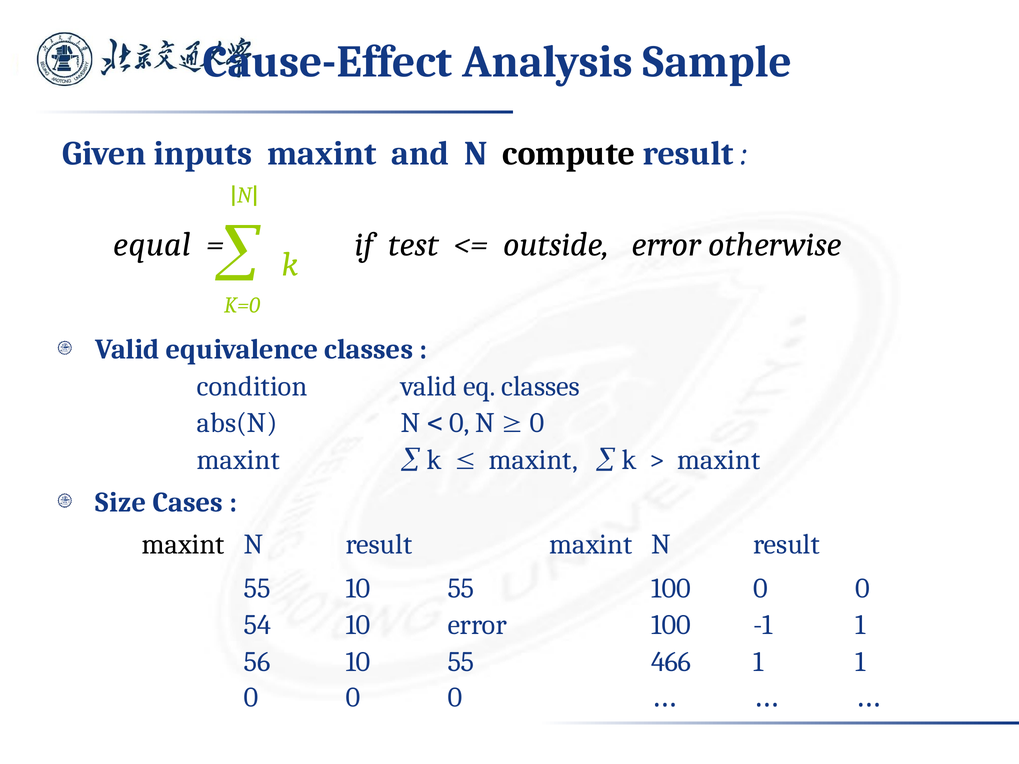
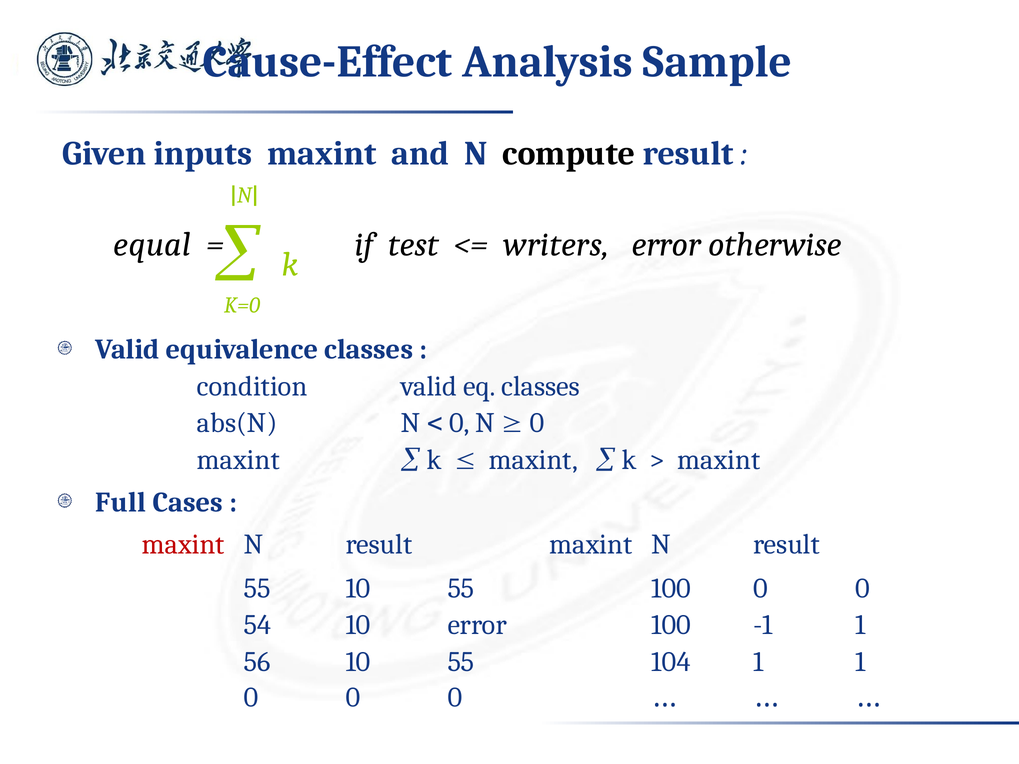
outside: outside -> writers
Size: Size -> Full
maxint at (183, 545) colour: black -> red
466: 466 -> 104
